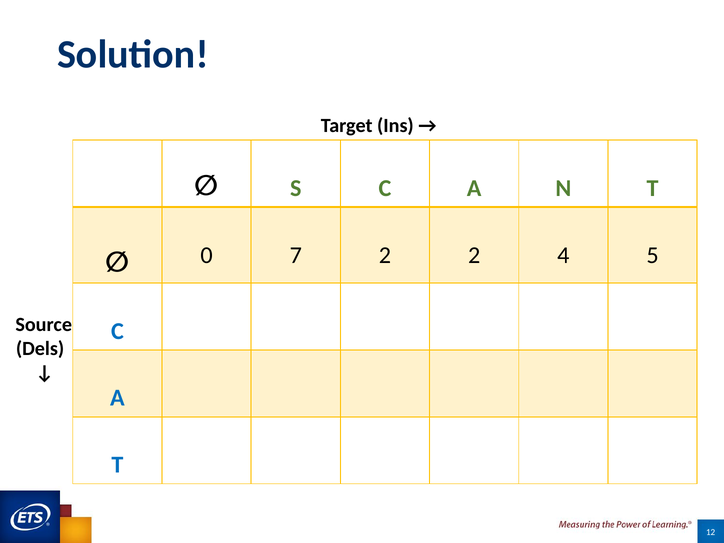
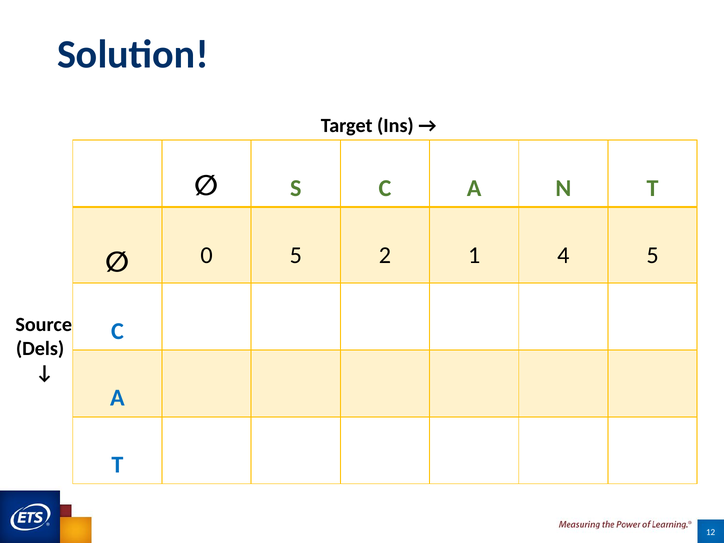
0 7: 7 -> 5
2 2: 2 -> 1
